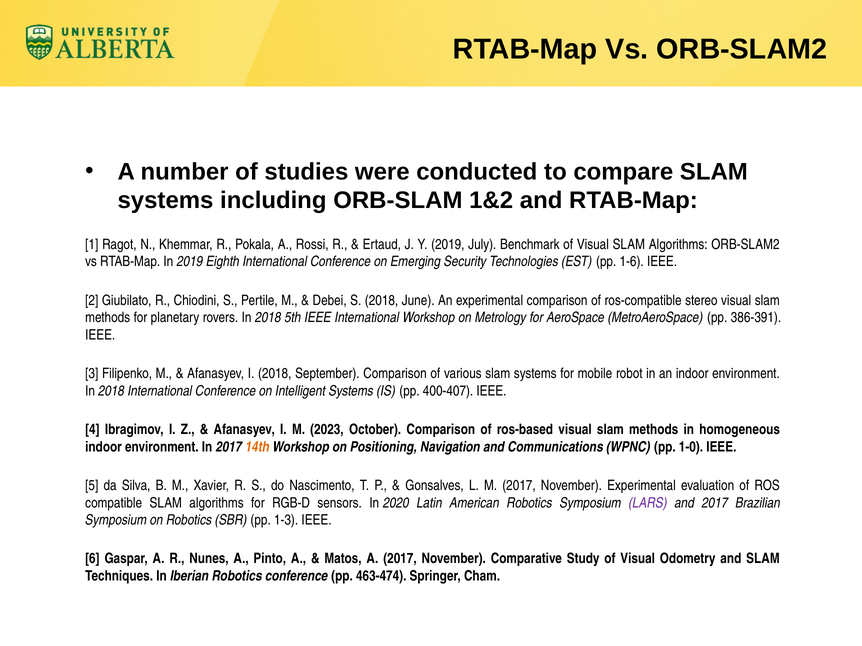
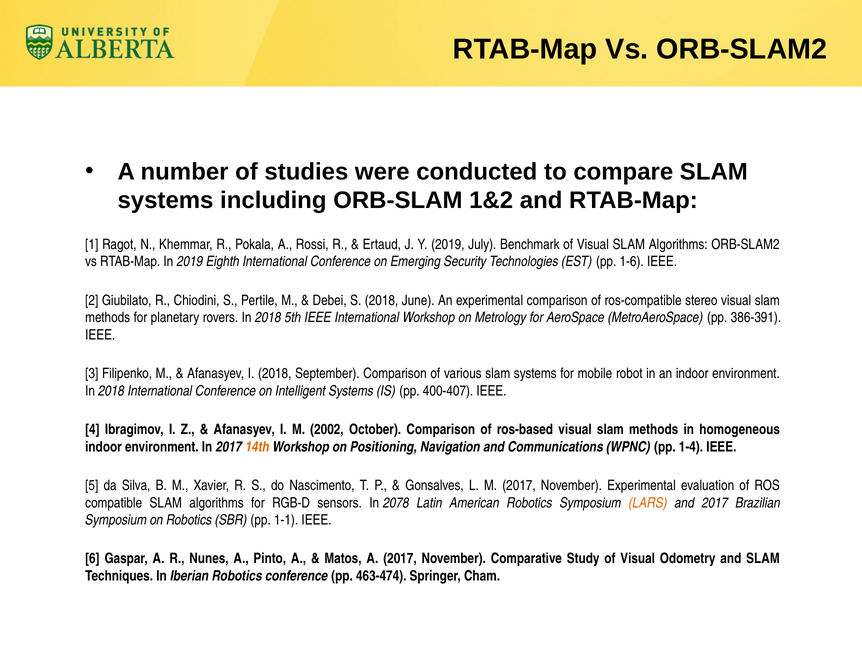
2023: 2023 -> 2002
1-0: 1-0 -> 1-4
2020: 2020 -> 2078
LARS colour: purple -> orange
1-3: 1-3 -> 1-1
